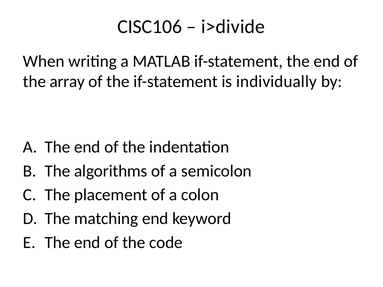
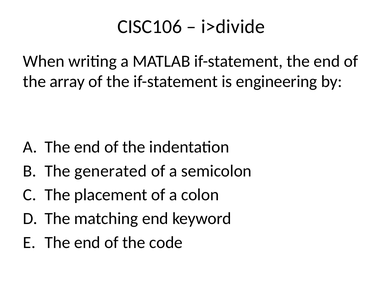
individually: individually -> engineering
algorithms: algorithms -> generated
